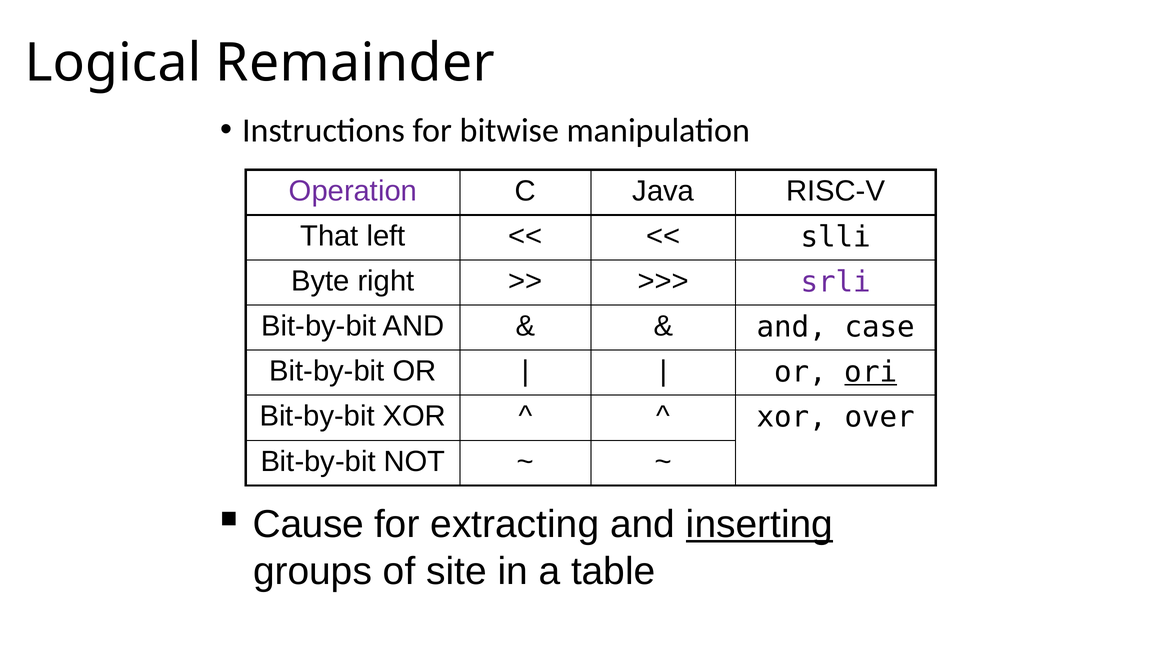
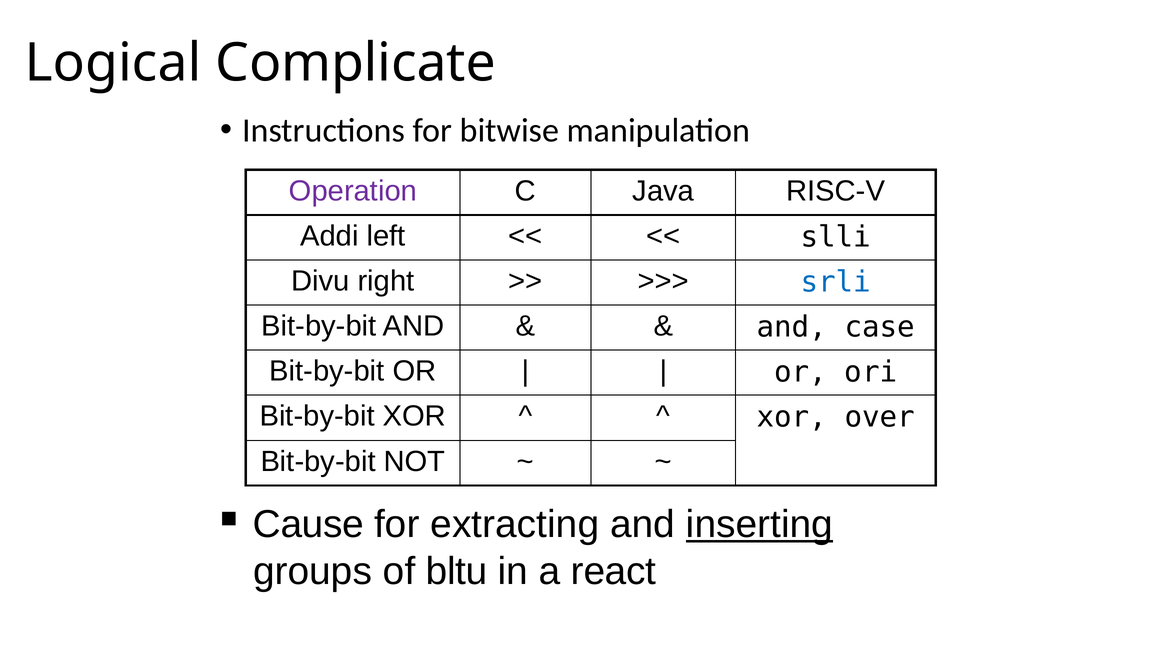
Remainder: Remainder -> Complicate
That: That -> Addi
Byte: Byte -> Divu
srli colour: purple -> blue
ori underline: present -> none
site: site -> bltu
table: table -> react
